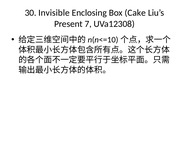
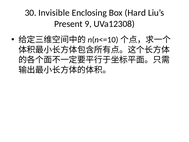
Cake: Cake -> Hard
7: 7 -> 9
